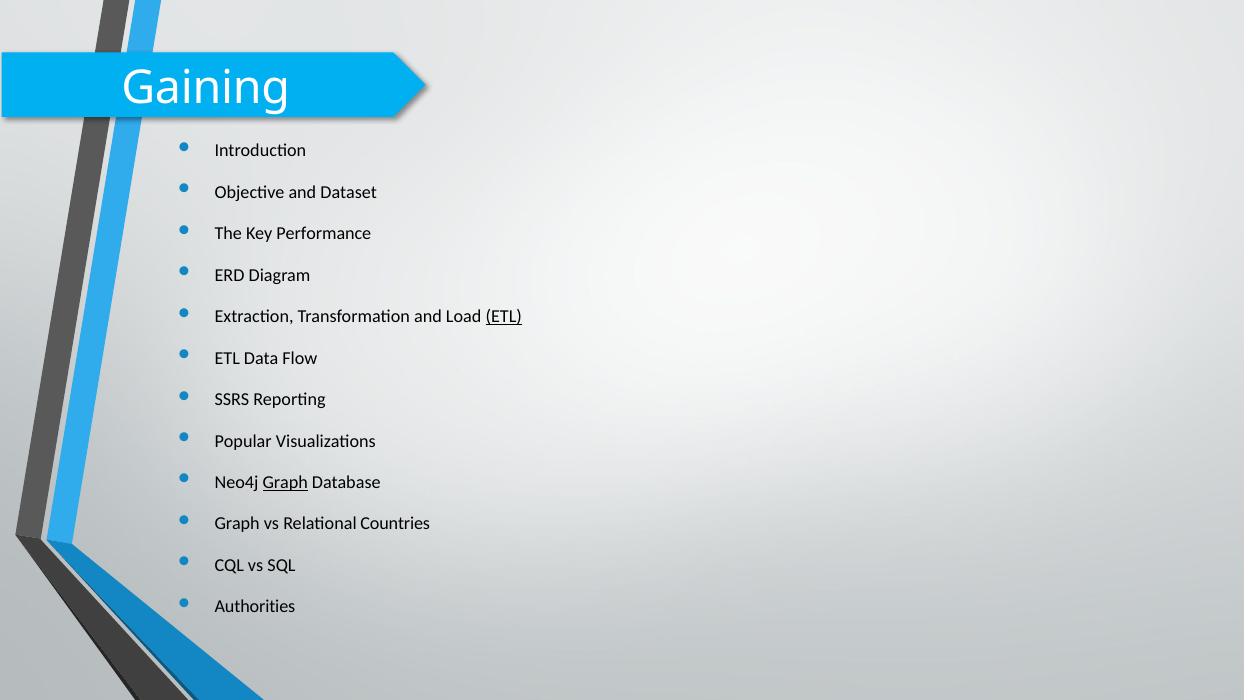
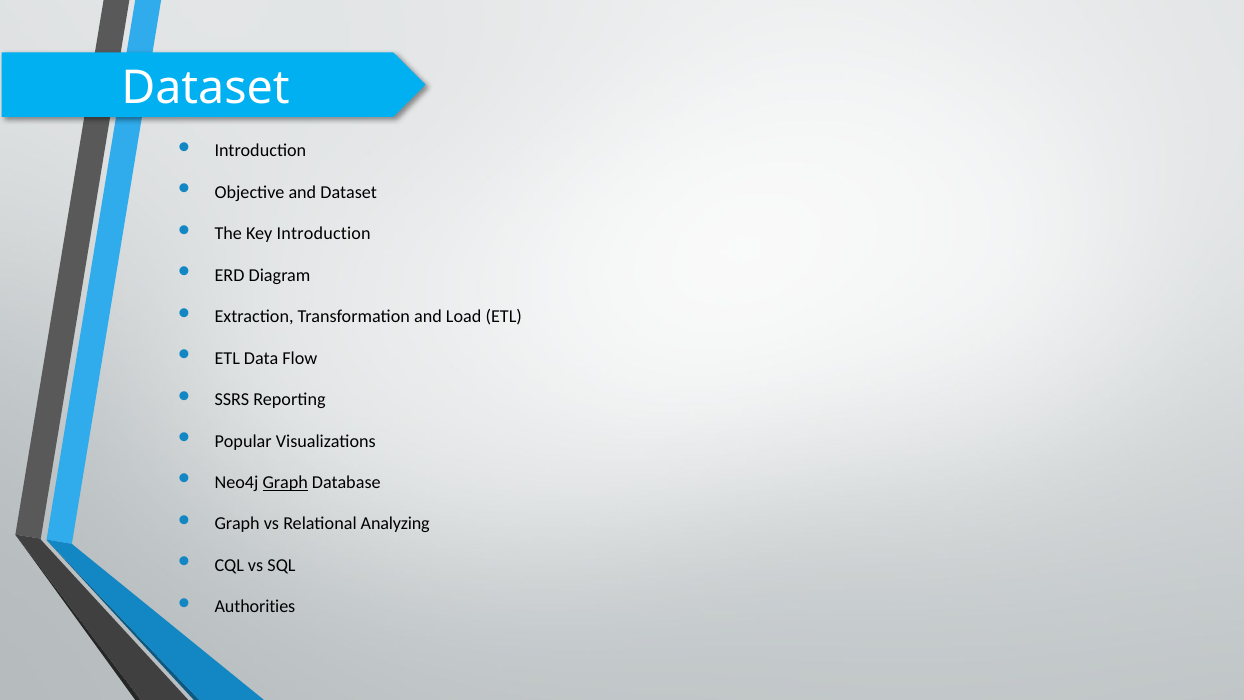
Gaining at (206, 88): Gaining -> Dataset
Key Performance: Performance -> Introduction
ETL at (504, 317) underline: present -> none
Countries: Countries -> Analyzing
